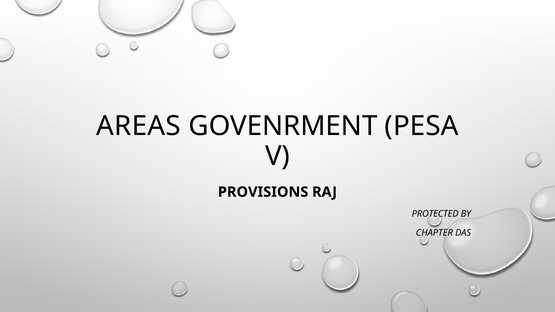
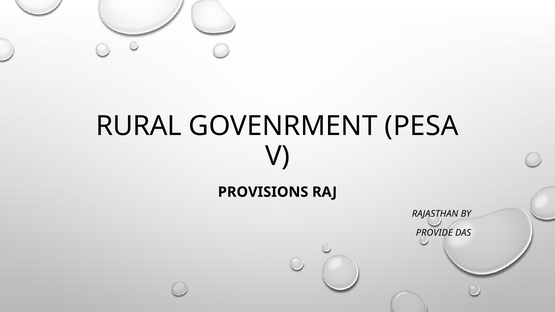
AREAS: AREAS -> RURAL
PROTECTED: PROTECTED -> RAJASTHAN
CHAPTER: CHAPTER -> PROVIDE
